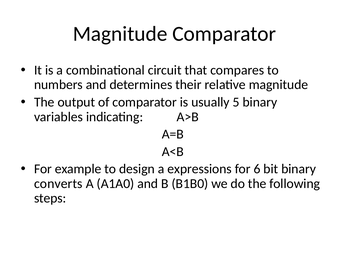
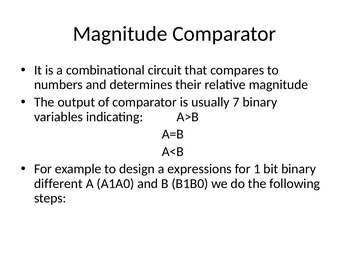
5: 5 -> 7
6: 6 -> 1
converts: converts -> different
